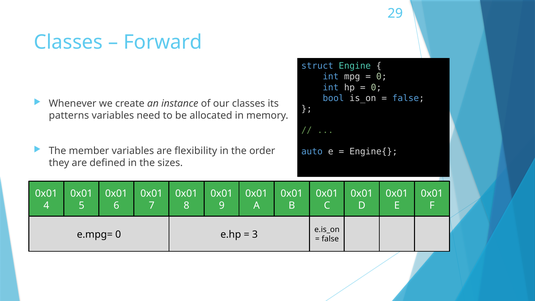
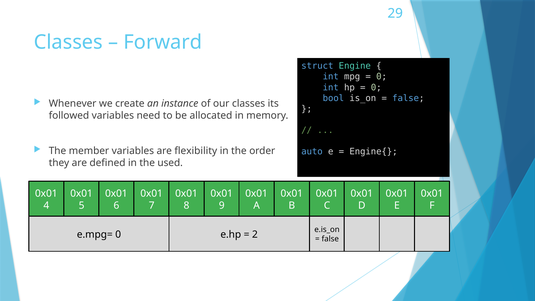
patterns: patterns -> followed
sizes: sizes -> used
3: 3 -> 2
